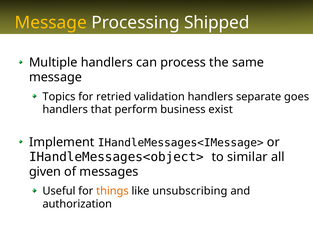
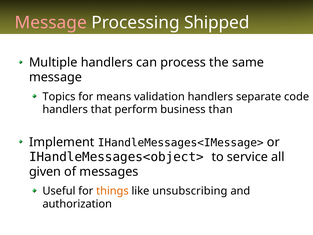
Message at (51, 23) colour: yellow -> pink
retried: retried -> means
goes: goes -> code
exist: exist -> than
similar: similar -> service
